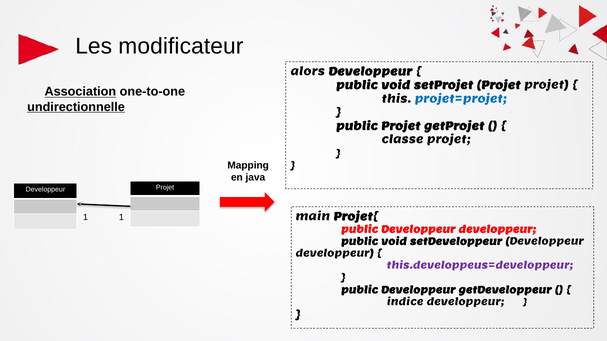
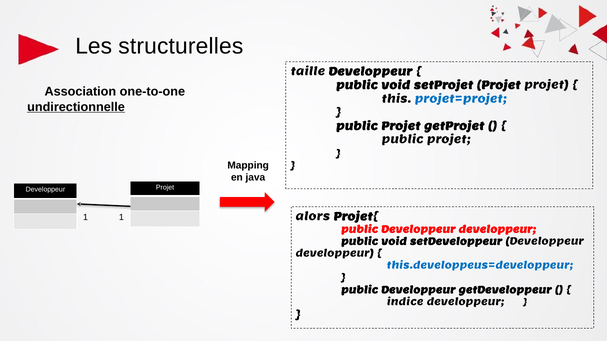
modificateur: modificateur -> structurelles
alors: alors -> taille
Association underline: present -> none
classe at (403, 140): classe -> public
main: main -> alors
this.developpeus=developpeur colour: purple -> blue
